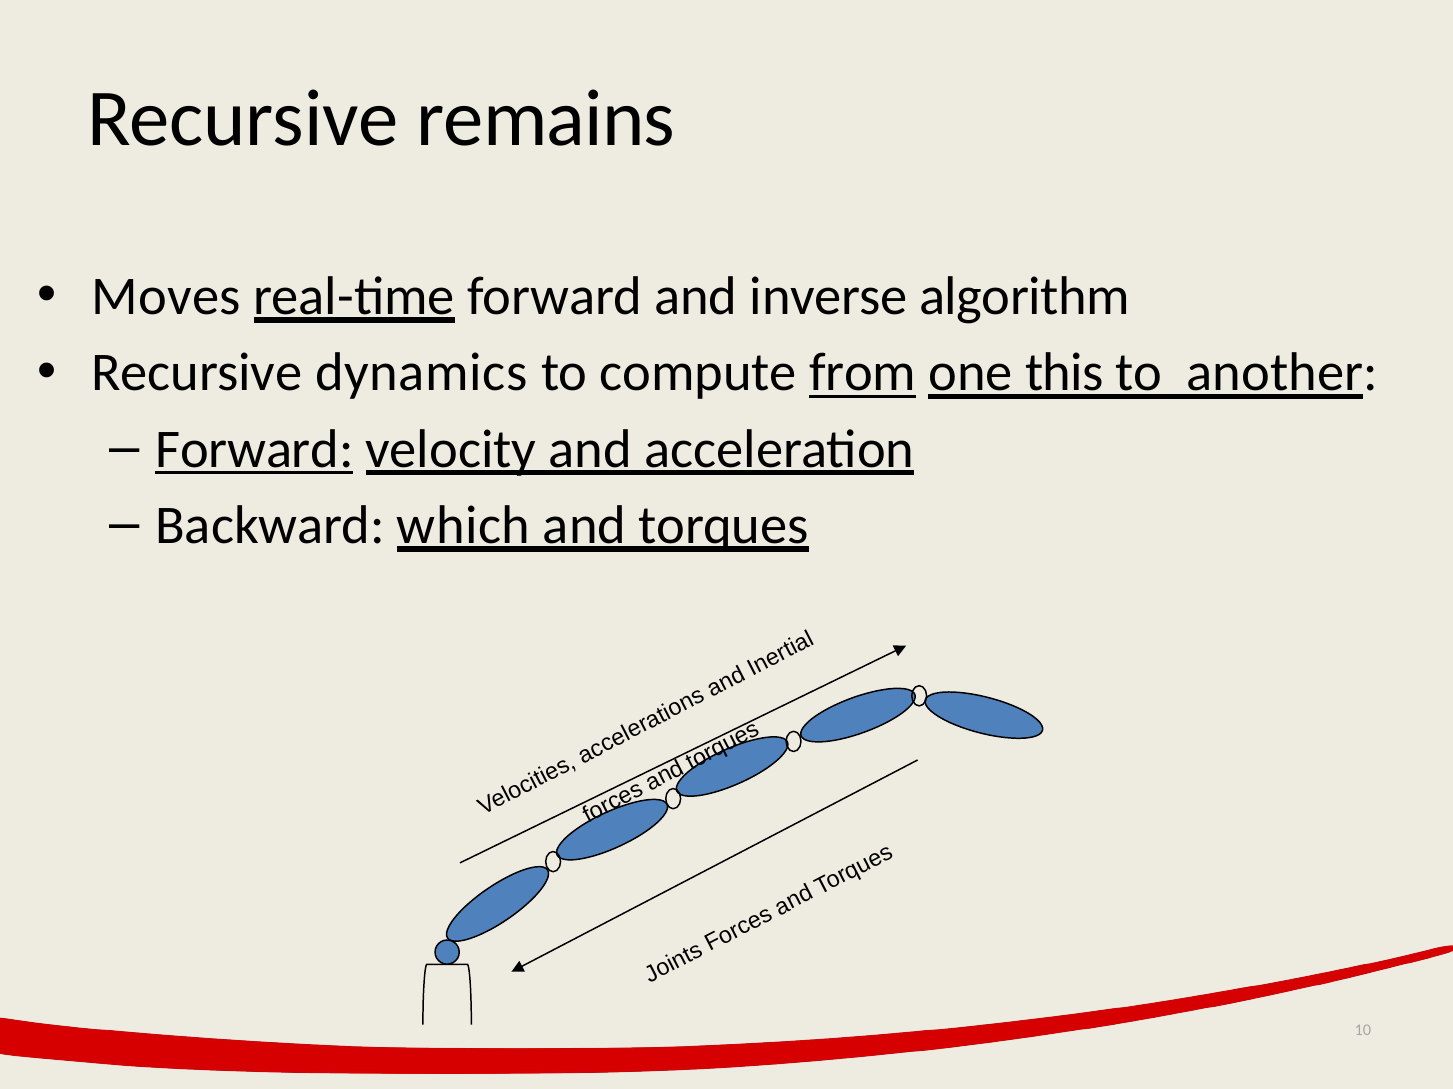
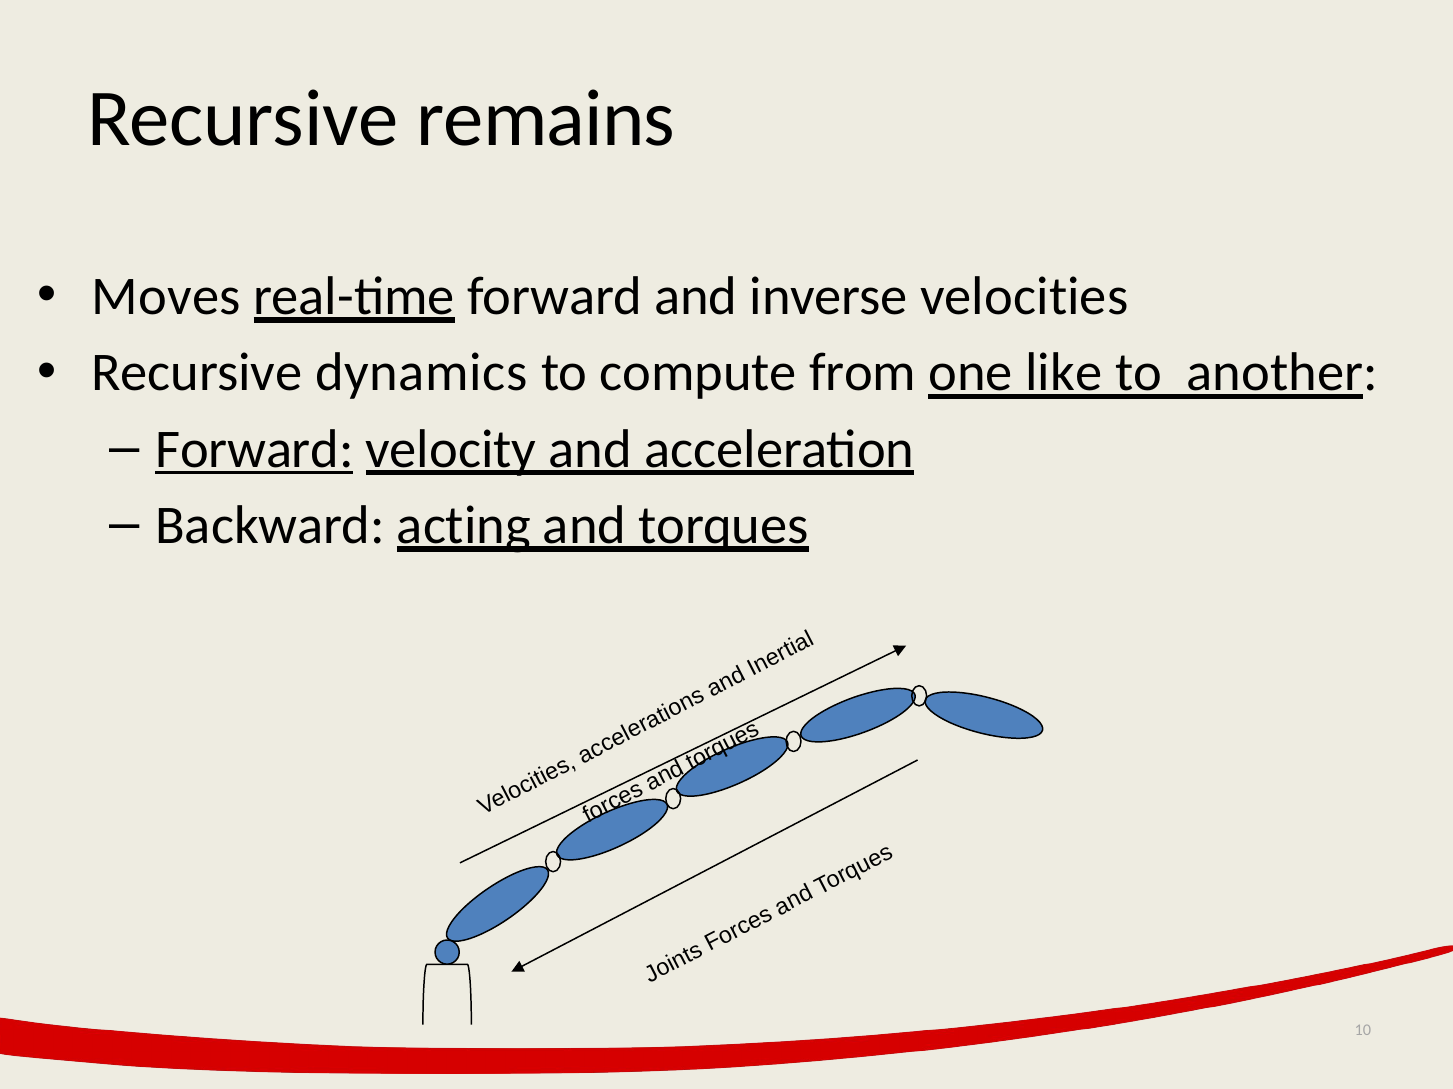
algorithm: algorithm -> velocities
from underline: present -> none
this: this -> like
which: which -> acting
